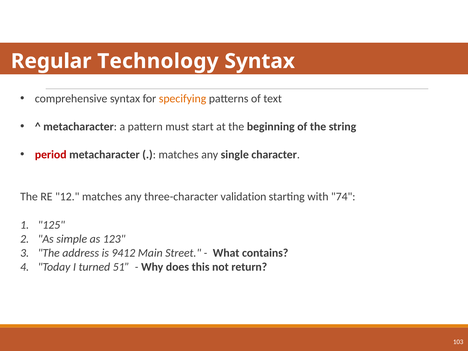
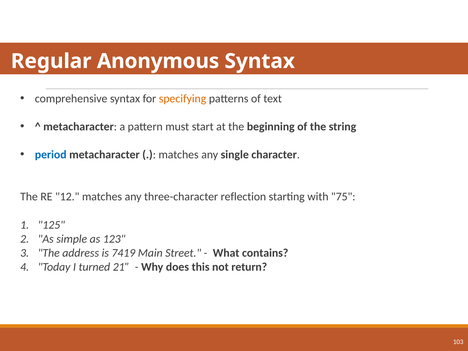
Technology: Technology -> Anonymous
period colour: red -> blue
validation: validation -> reflection
74: 74 -> 75
9412: 9412 -> 7419
51: 51 -> 21
